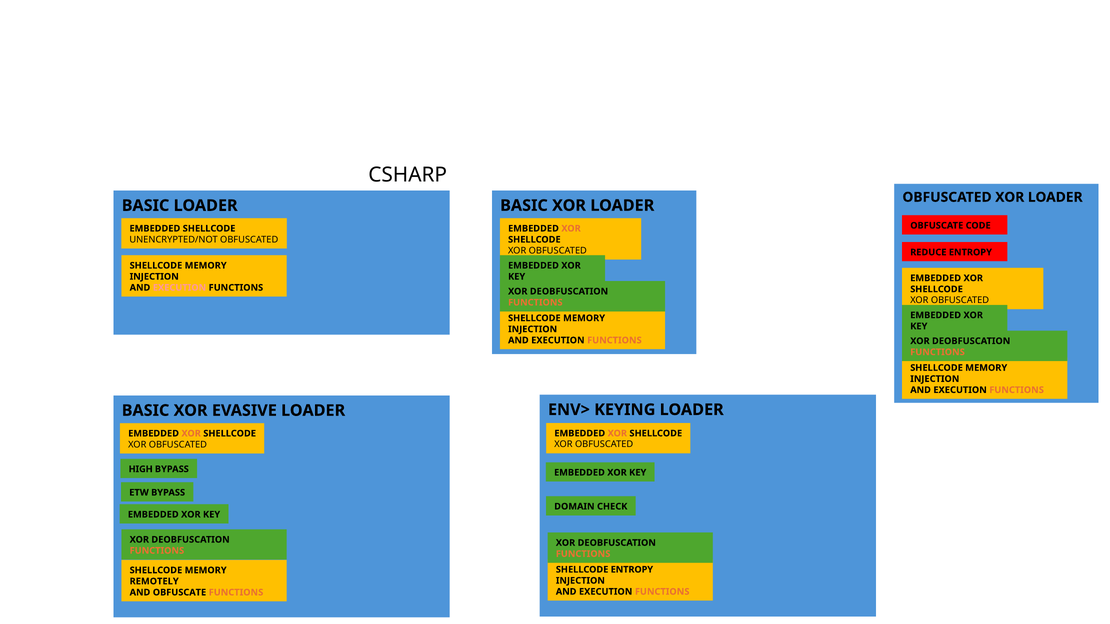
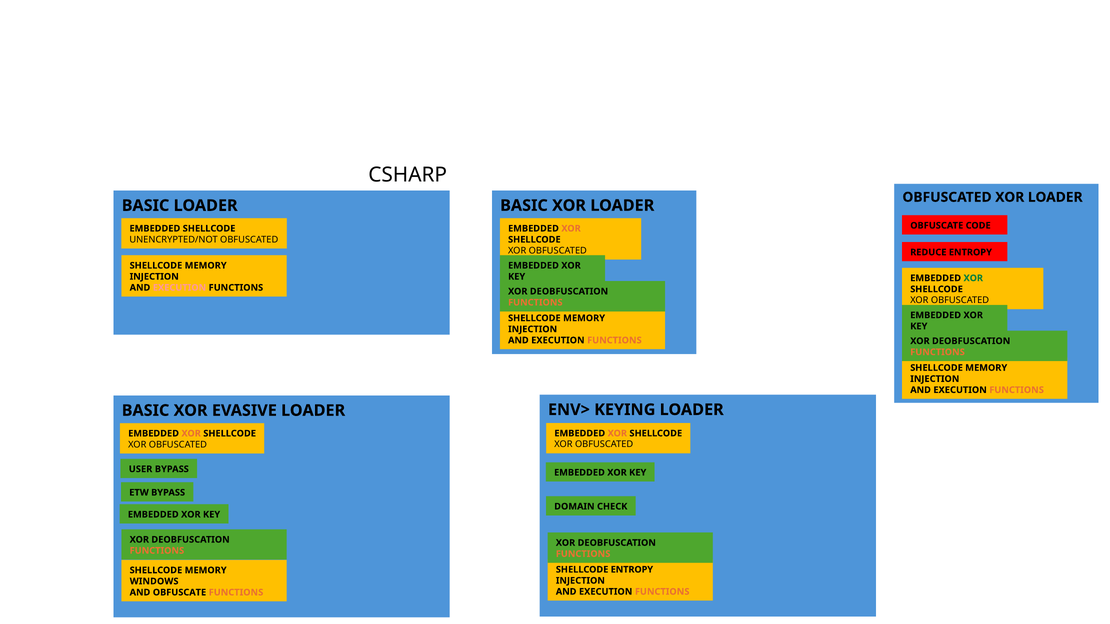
XOR at (973, 278) colour: black -> green
HIGH: HIGH -> USER
REMOTELY: REMOTELY -> WINDOWS
